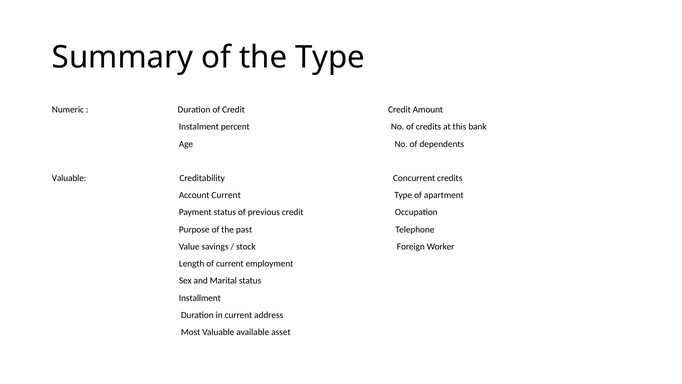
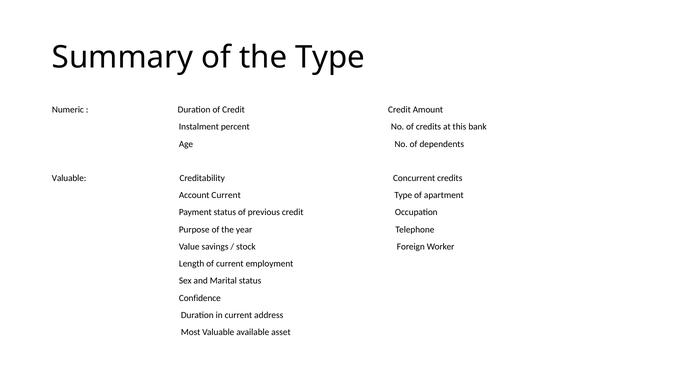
past: past -> year
Installment: Installment -> Confidence
